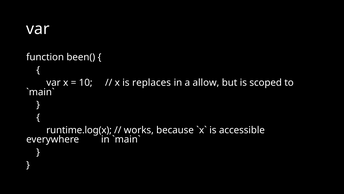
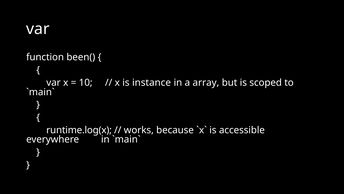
replaces: replaces -> instance
allow: allow -> array
